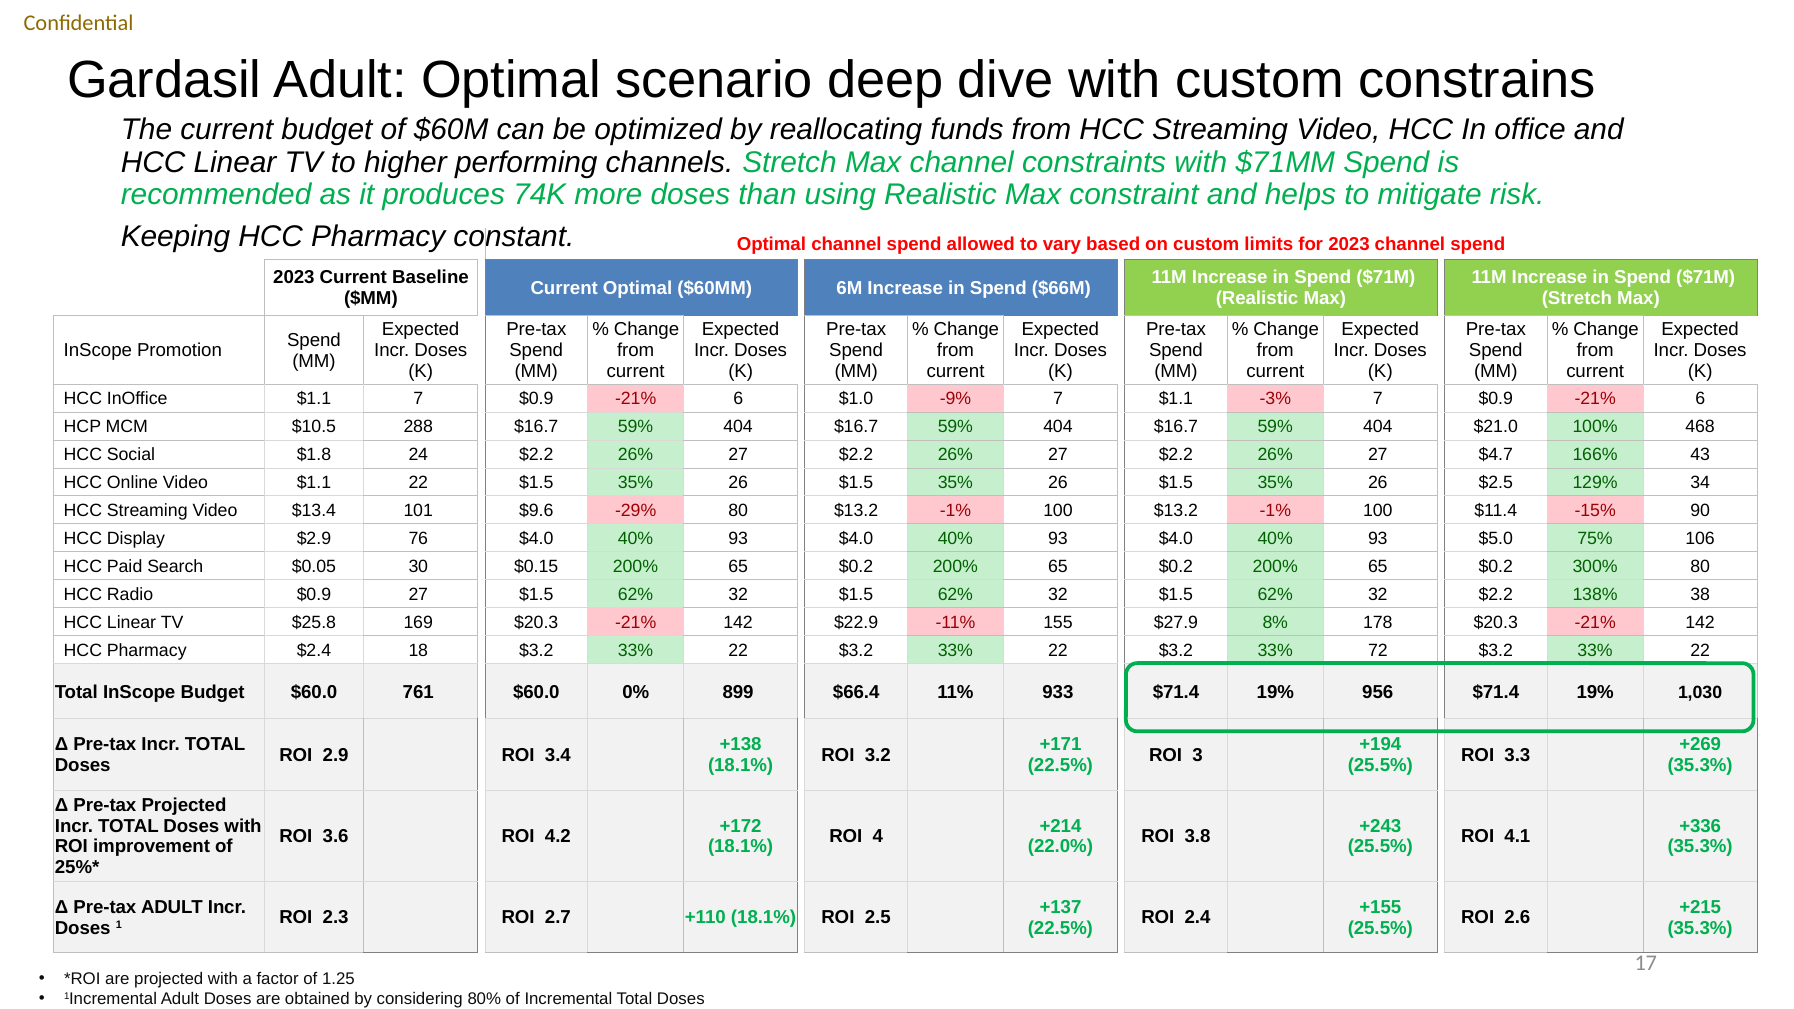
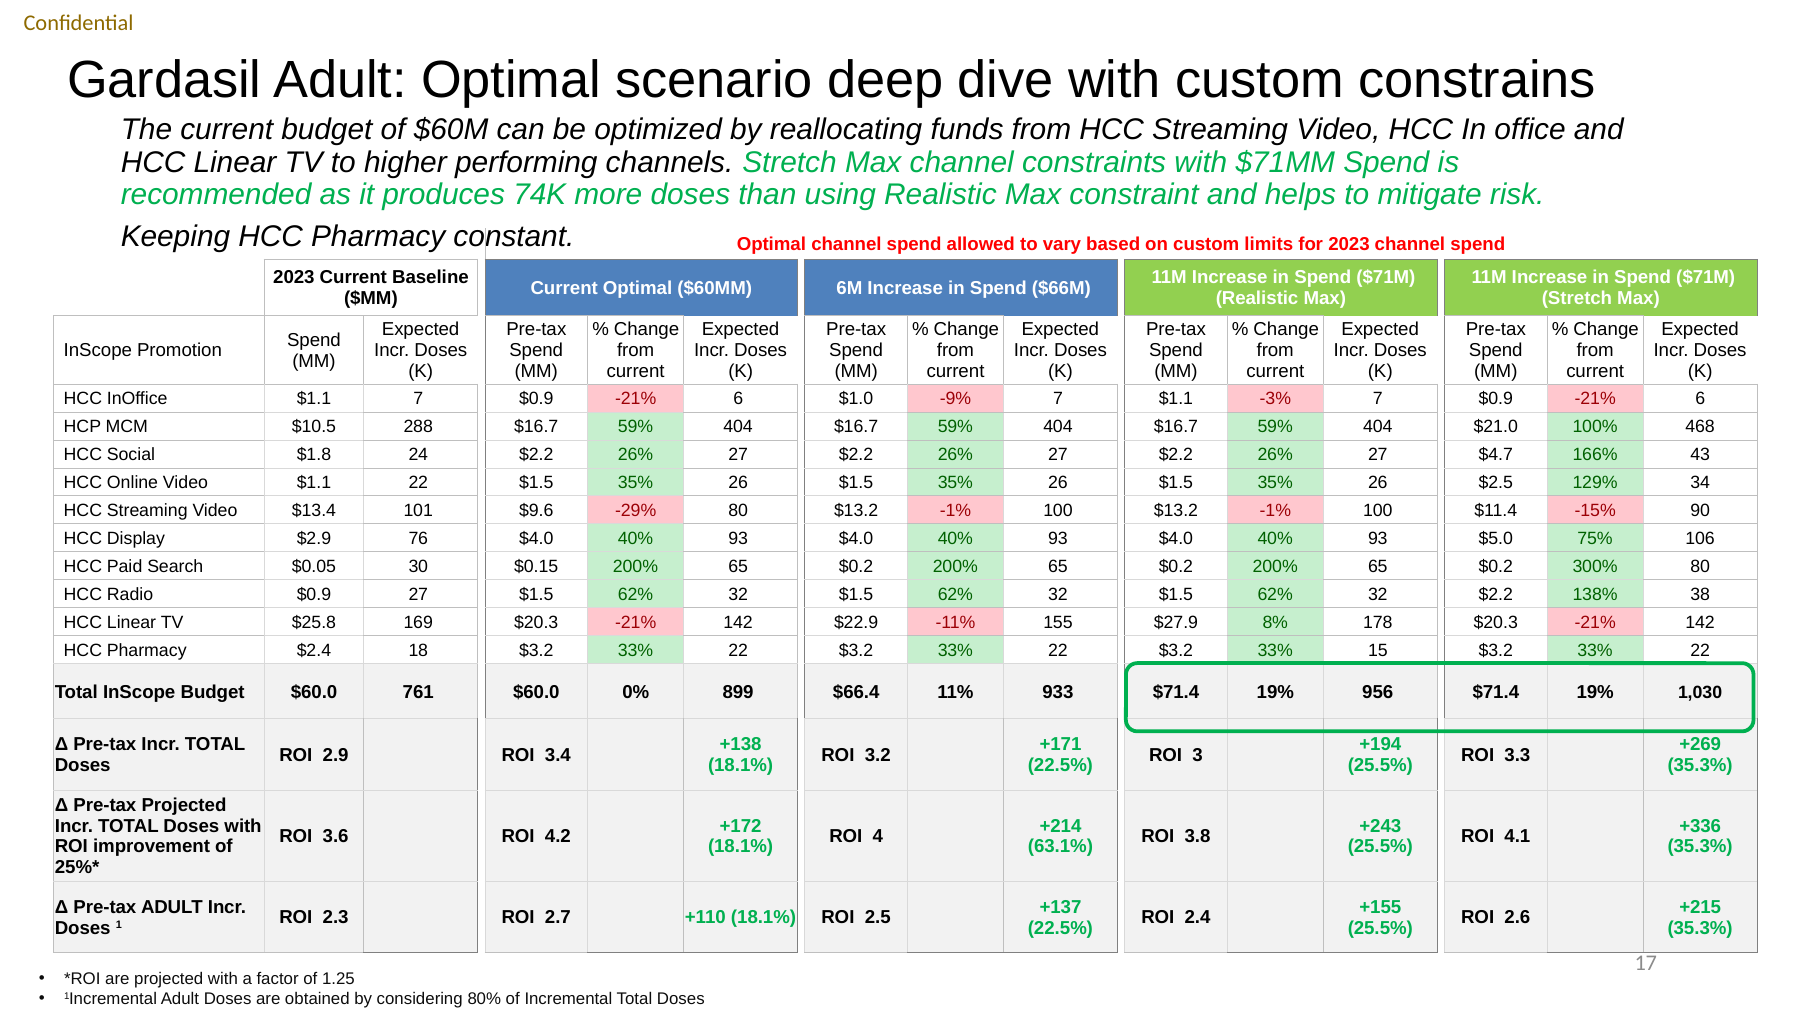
72: 72 -> 15
22.0%: 22.0% -> 63.1%
